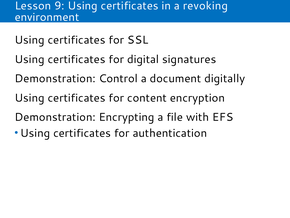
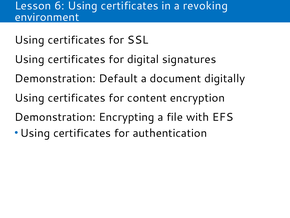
9: 9 -> 6
Control: Control -> Default
